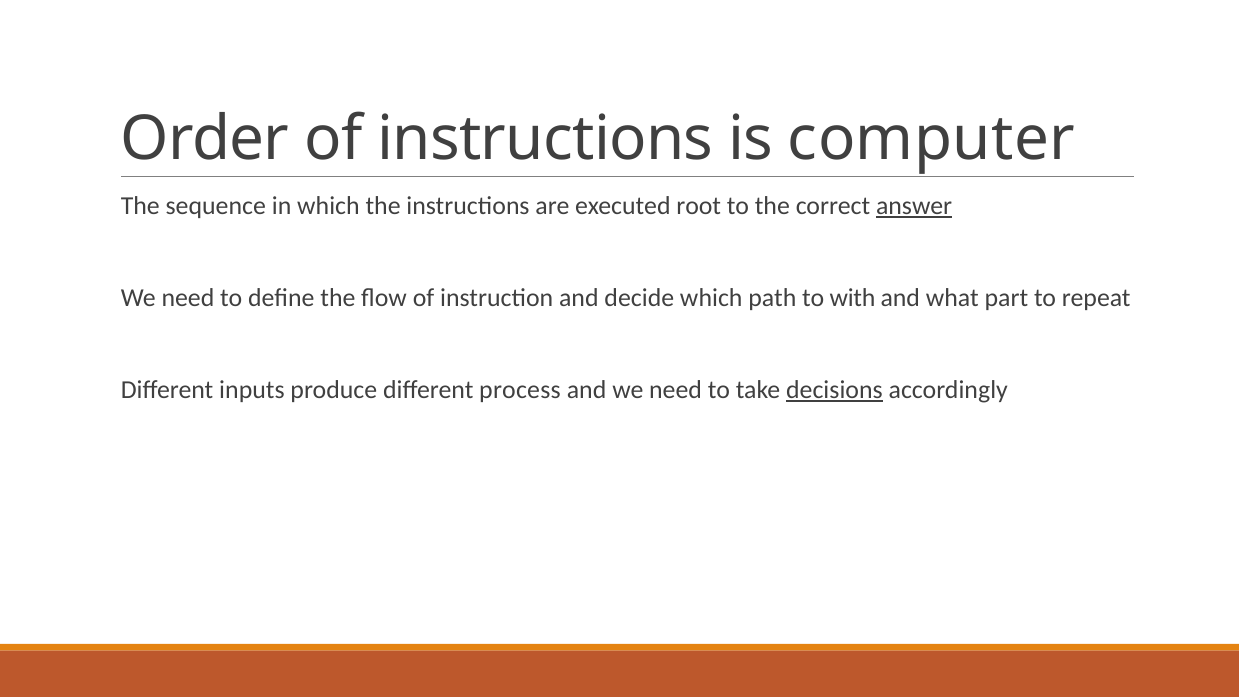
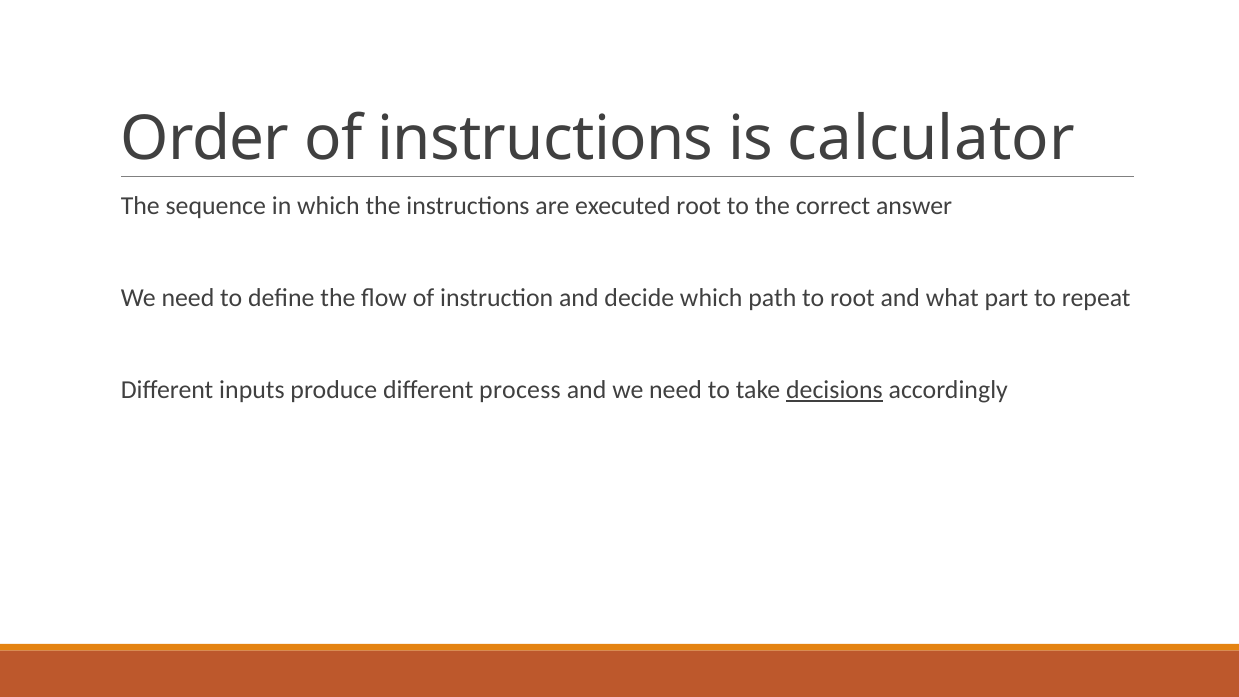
computer: computer -> calculator
answer underline: present -> none
to with: with -> root
